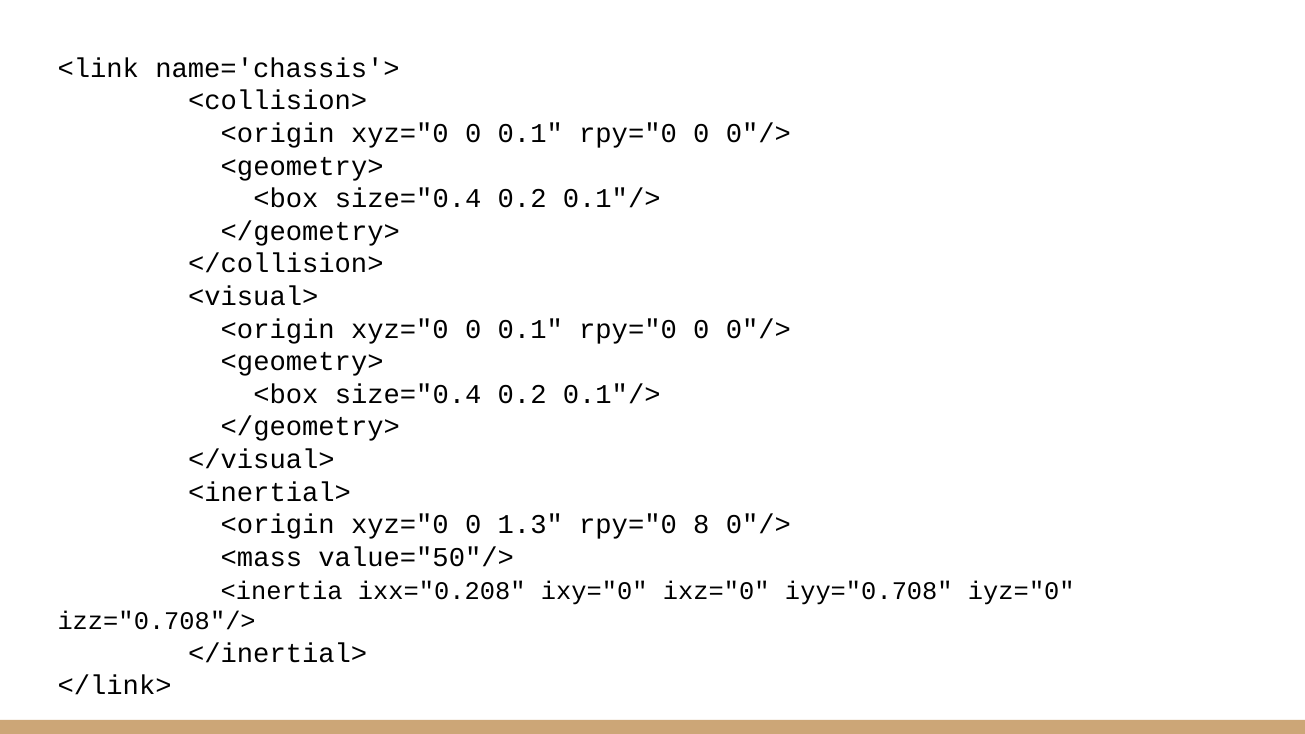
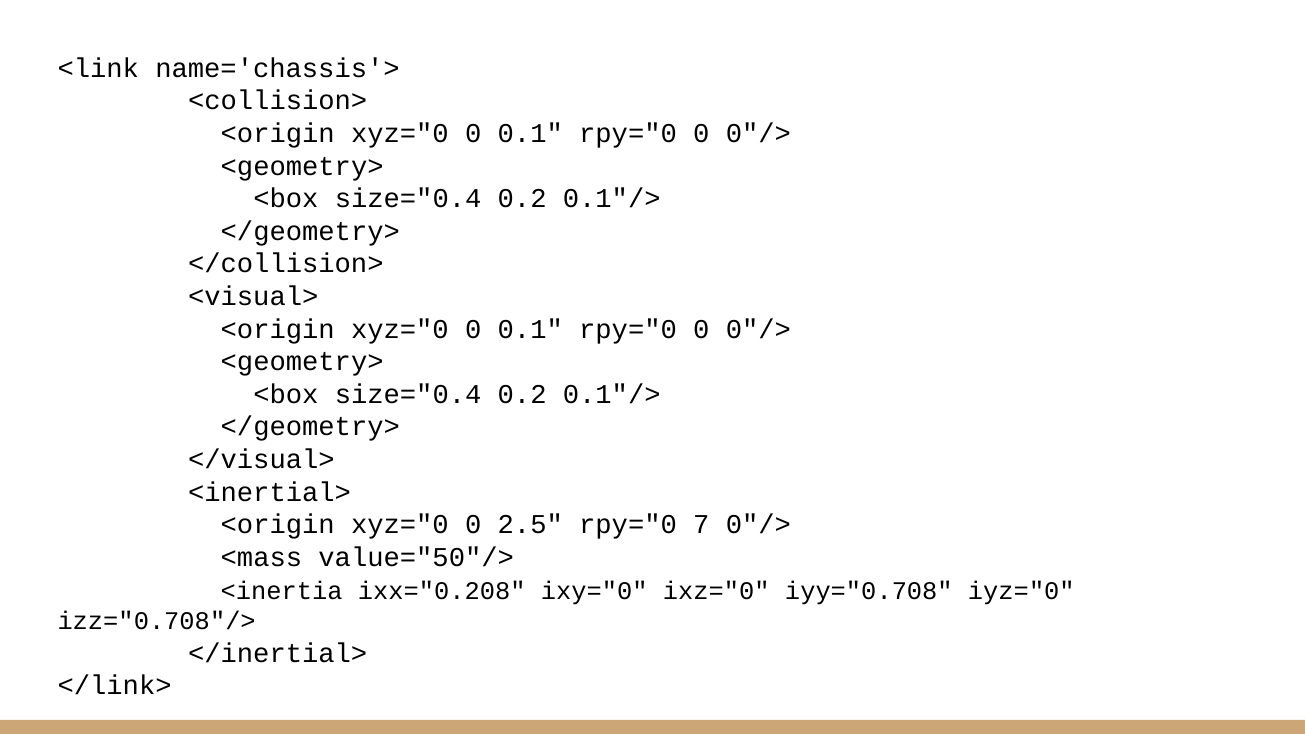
1.3: 1.3 -> 2.5
8: 8 -> 7
